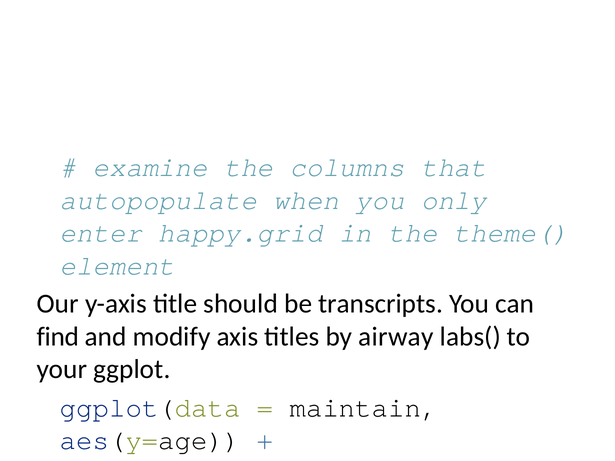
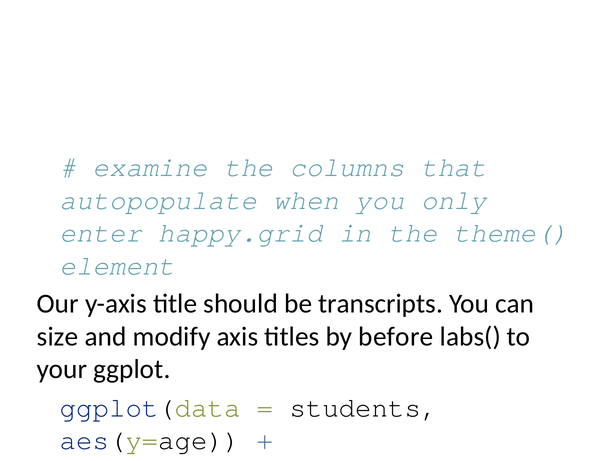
find: find -> size
airway: airway -> before
maintain: maintain -> students
